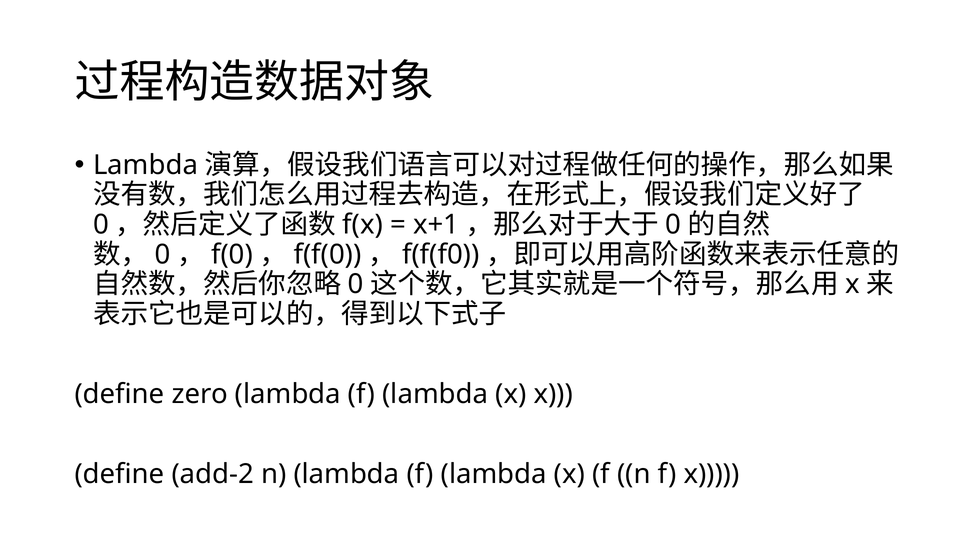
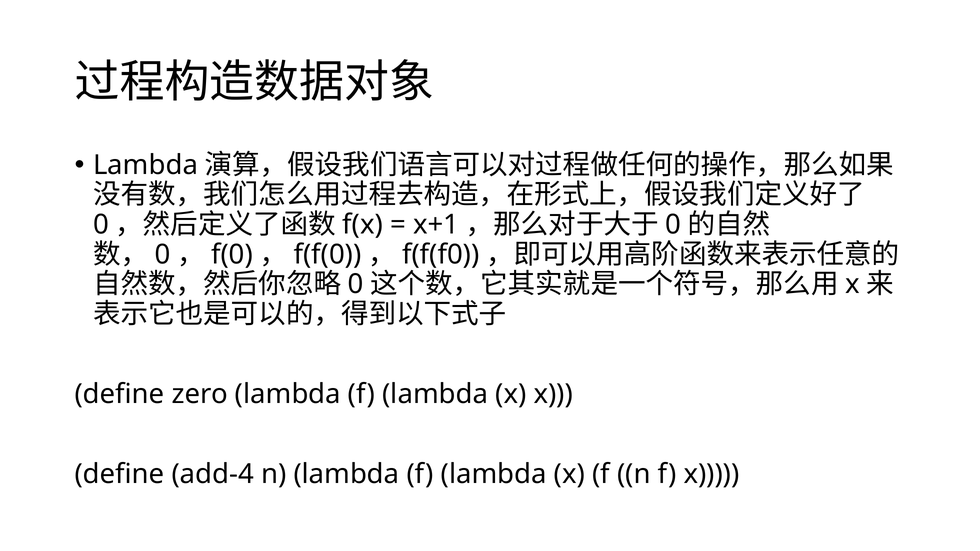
add-2: add-2 -> add-4
